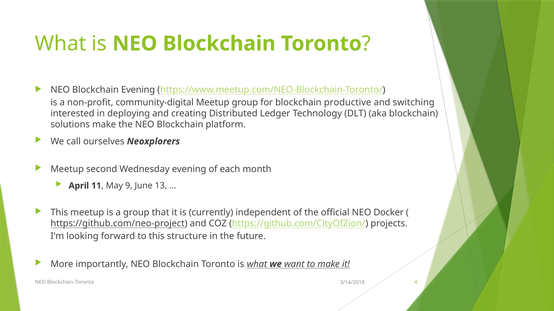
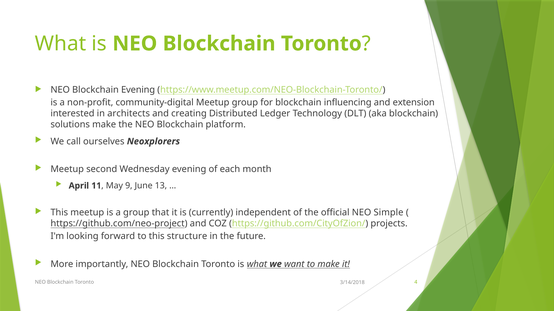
productive: productive -> influencing
switching: switching -> extension
deploying: deploying -> architects
Docker: Docker -> Simple
